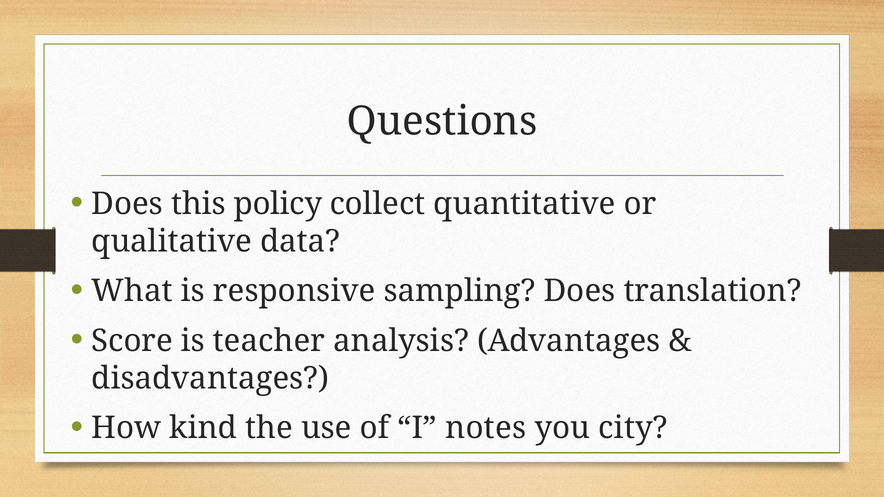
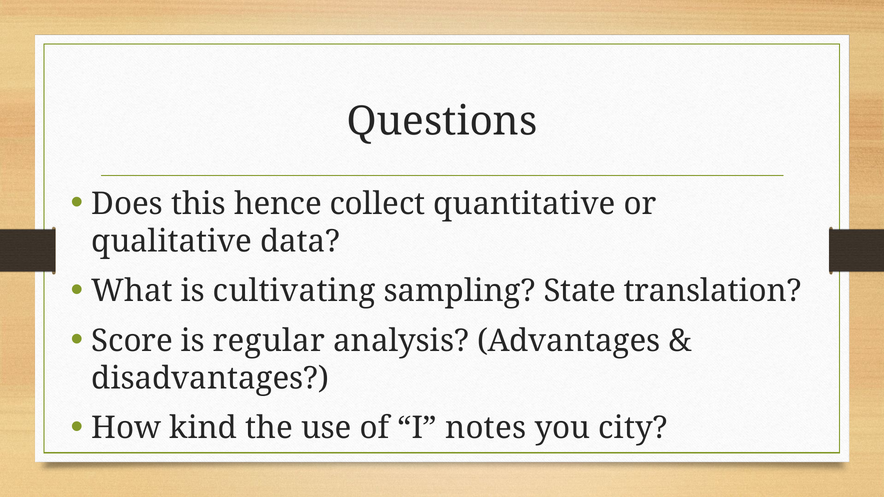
policy: policy -> hence
responsive: responsive -> cultivating
sampling Does: Does -> State
teacher: teacher -> regular
